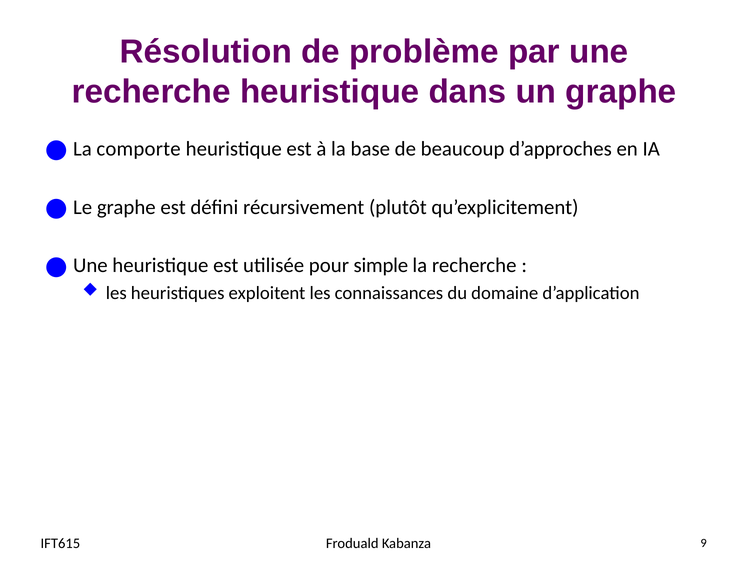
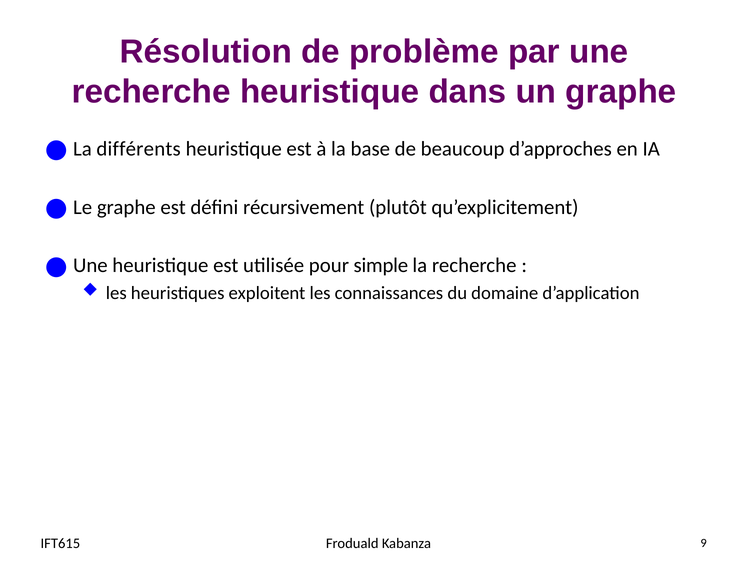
comporte: comporte -> différents
